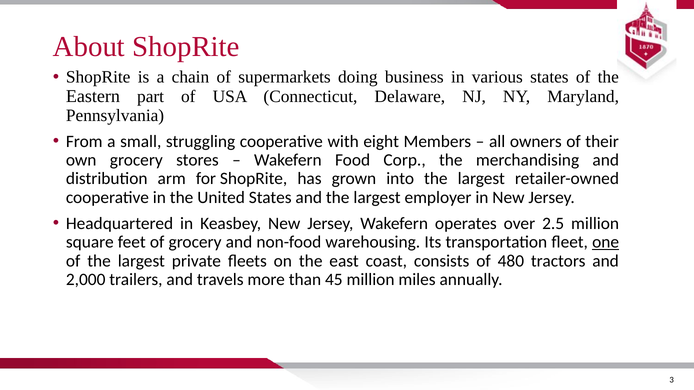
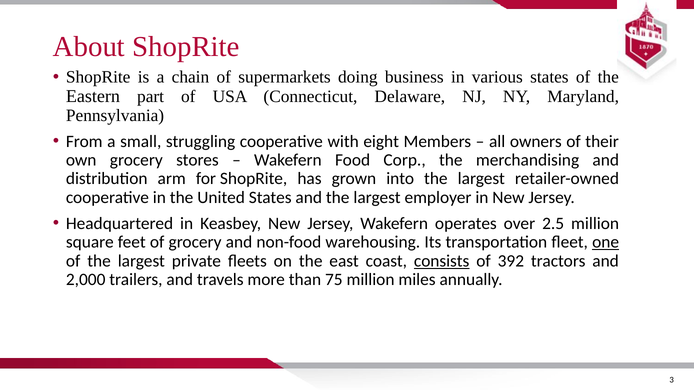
consists underline: none -> present
480: 480 -> 392
45: 45 -> 75
